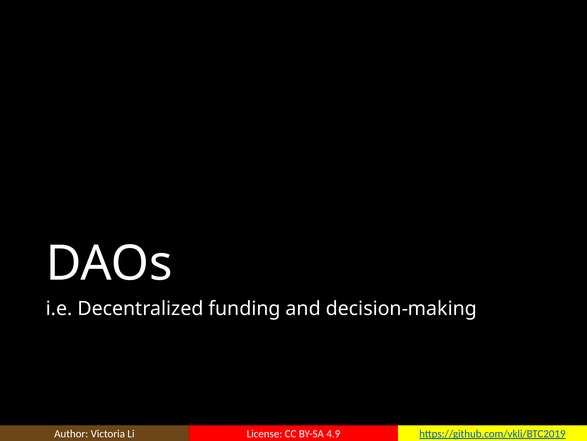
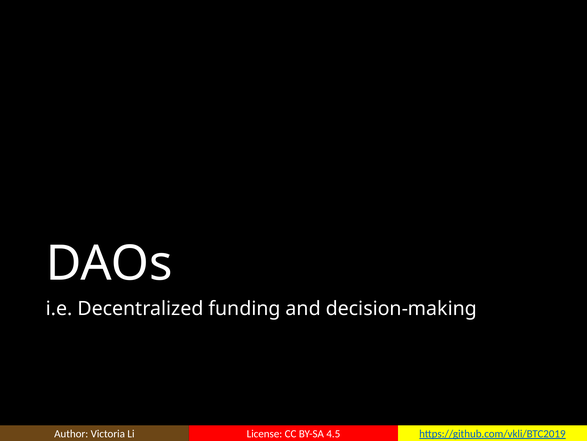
4.9: 4.9 -> 4.5
